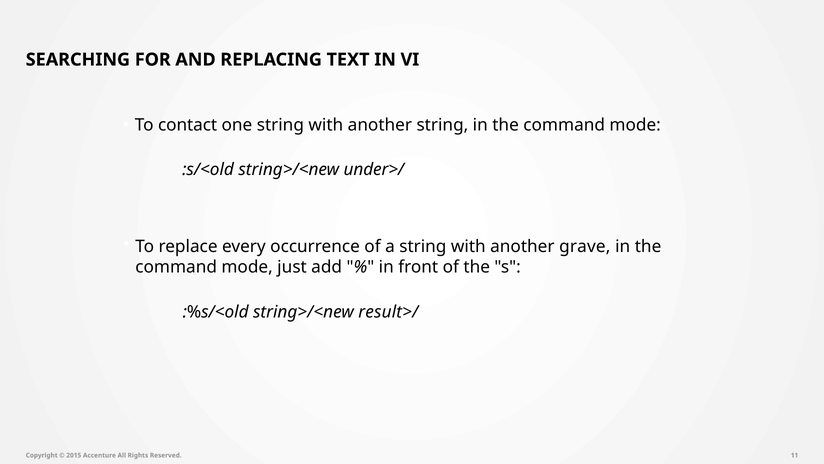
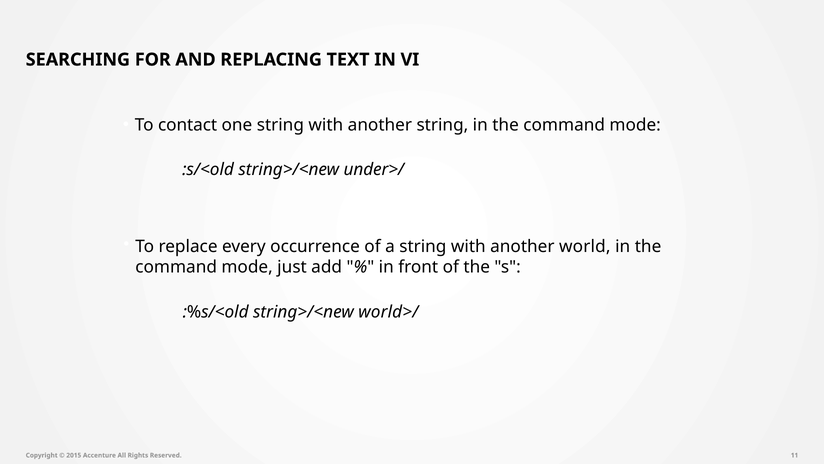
grave: grave -> world
result>/: result>/ -> world>/
